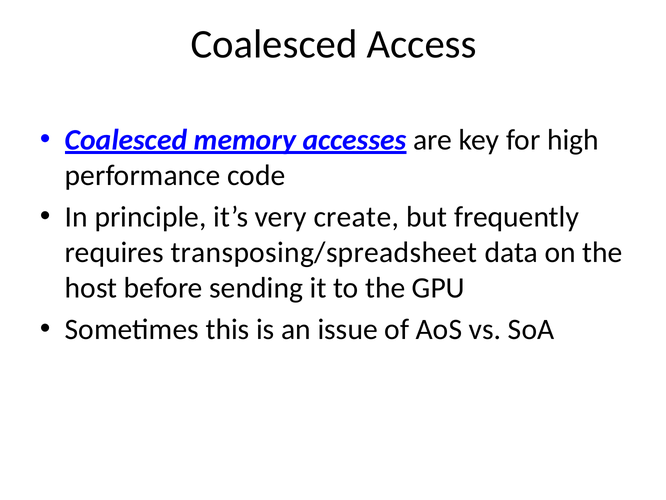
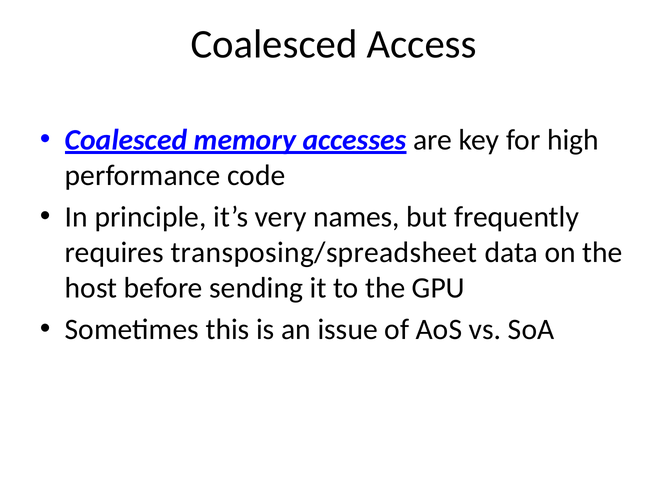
create: create -> names
